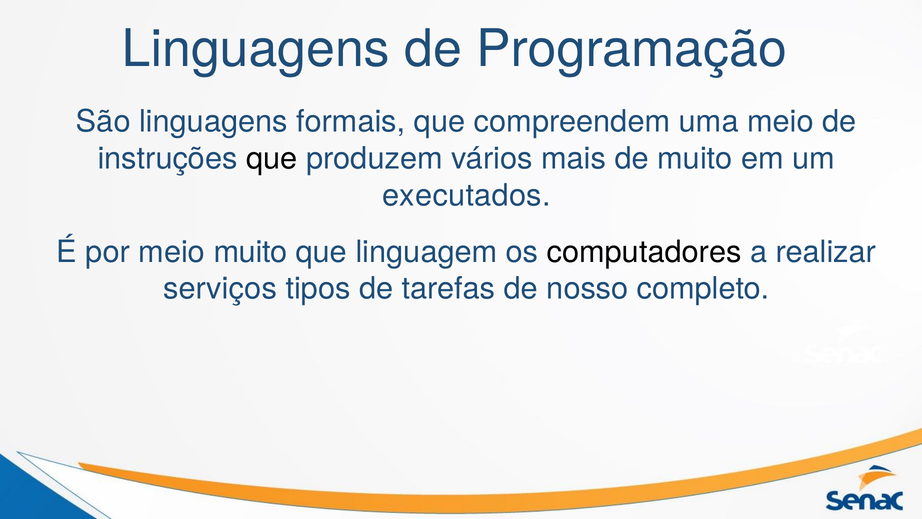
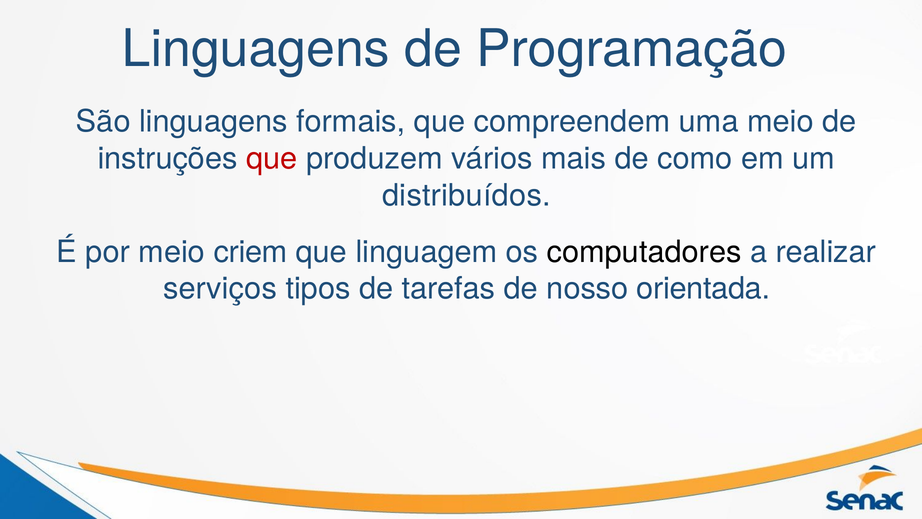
que at (272, 159) colour: black -> red
de muito: muito -> como
executados: executados -> distribuídos
meio muito: muito -> criem
completo: completo -> orientada
